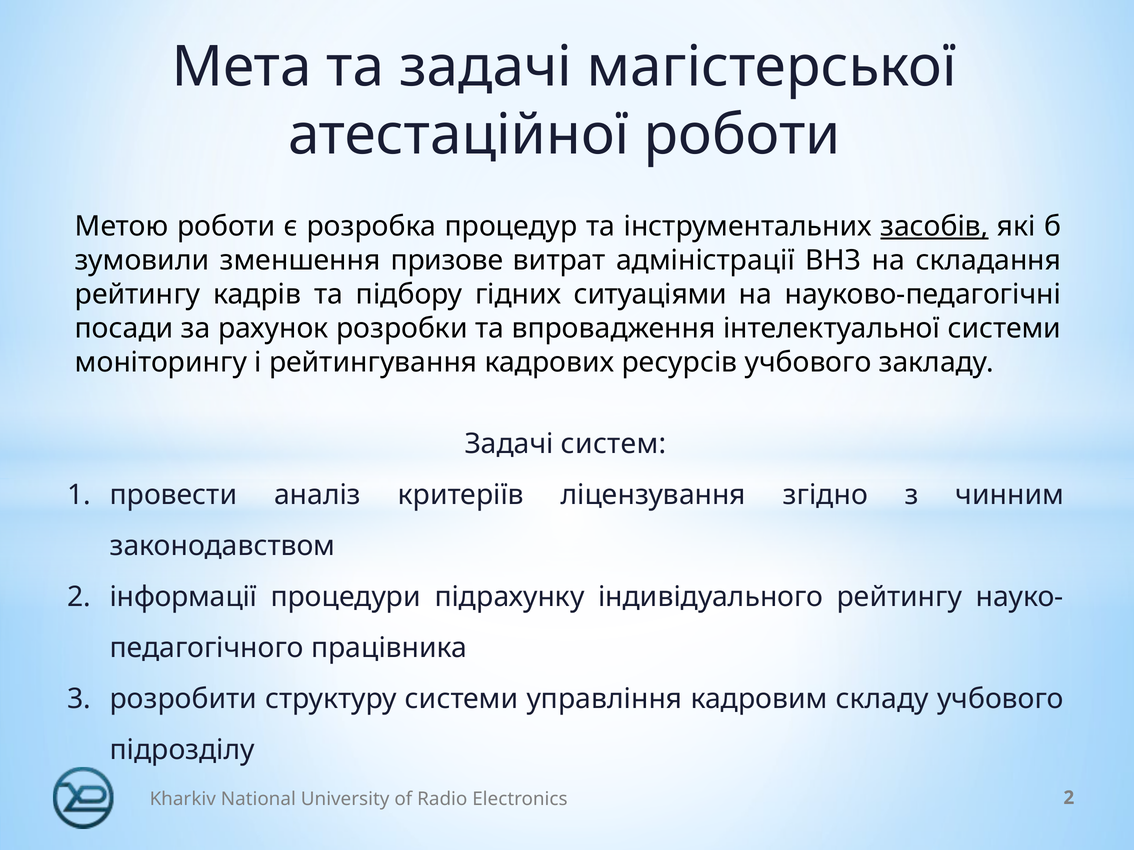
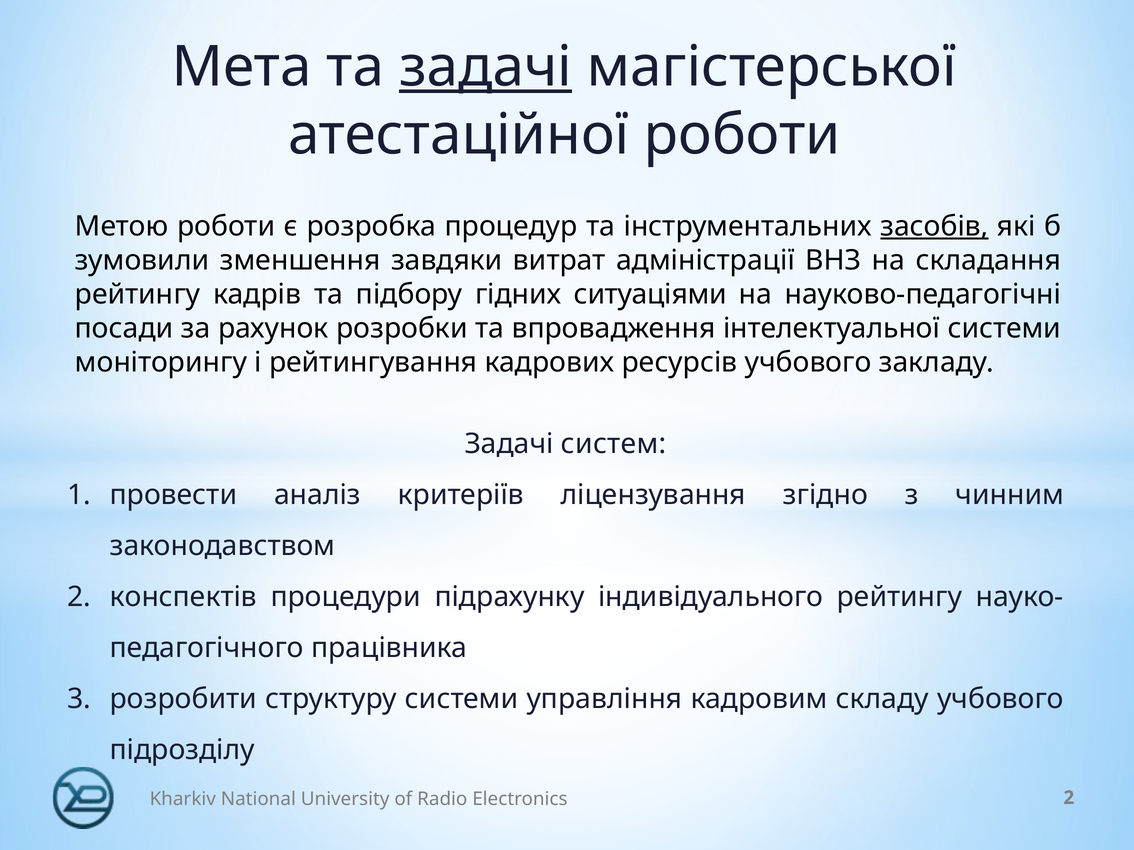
задачі at (486, 67) underline: none -> present
призове: призове -> завдяки
інформації: інформації -> конспектів
